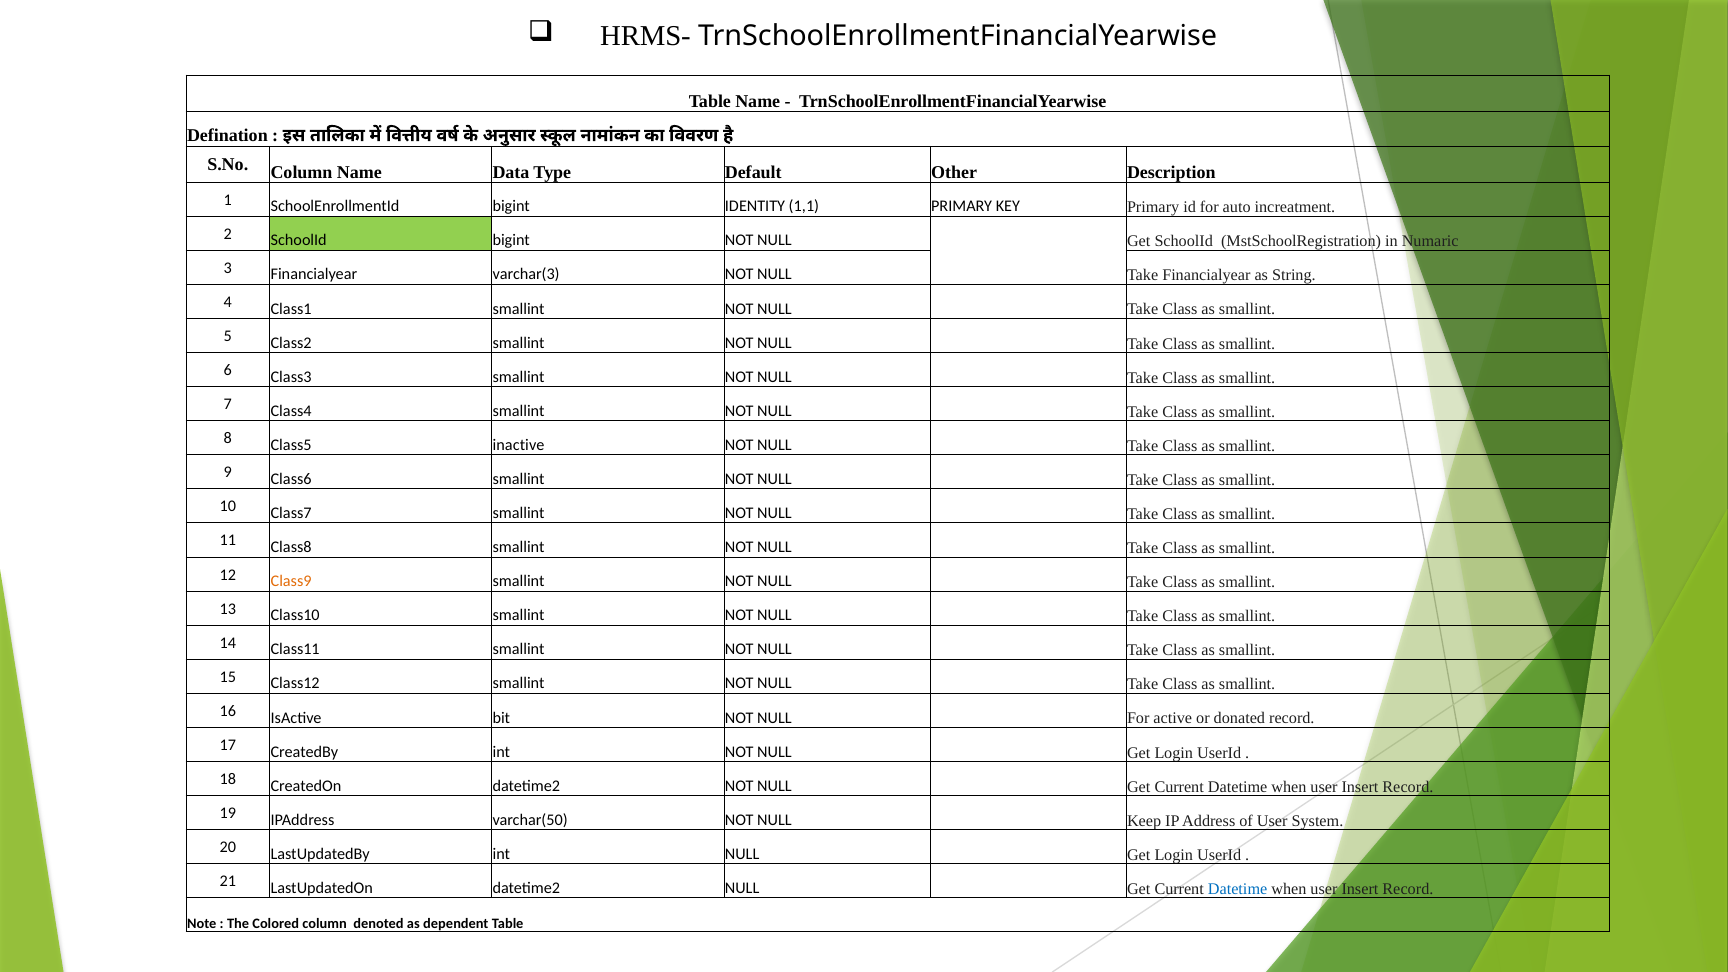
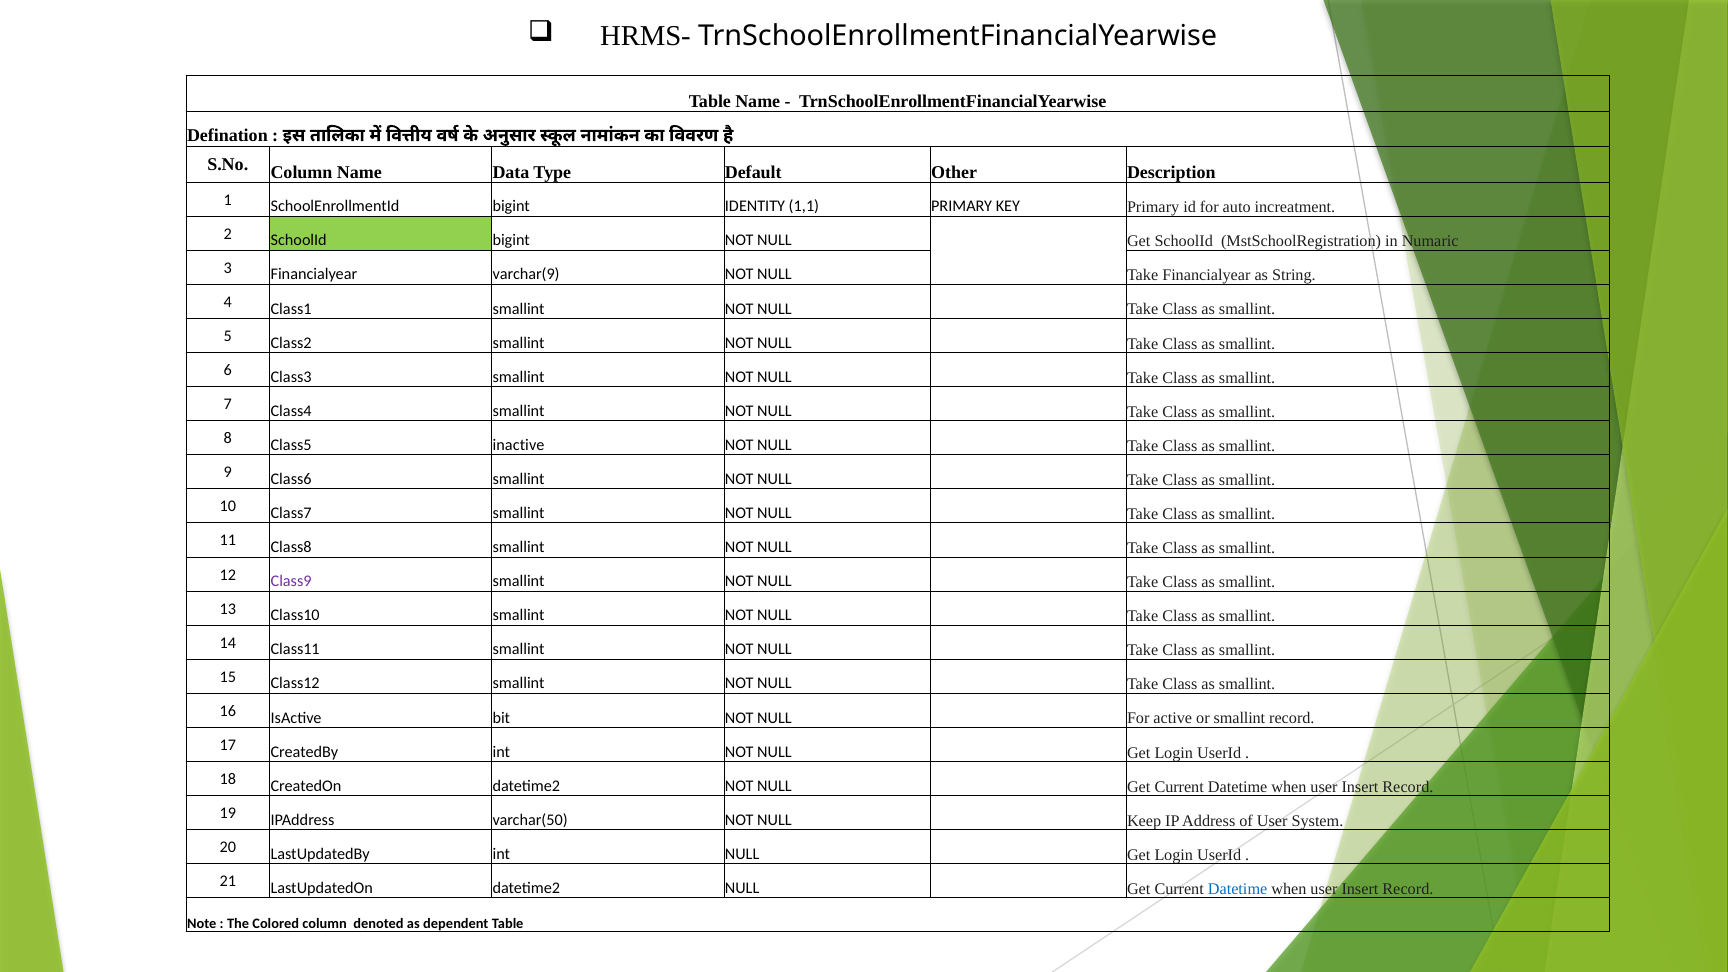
varchar(3: varchar(3 -> varchar(9
Class9 colour: orange -> purple
or donated: donated -> smallint
